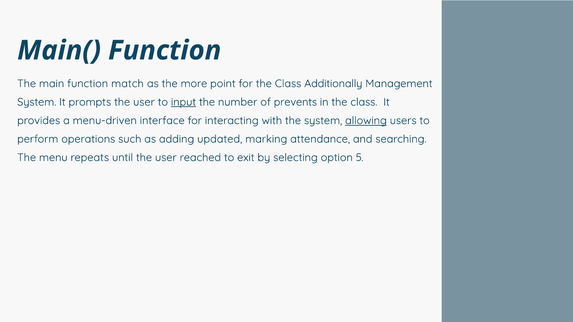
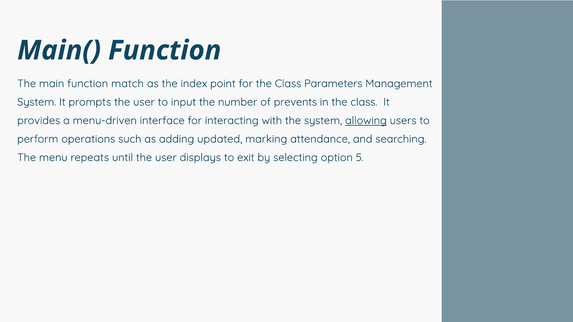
more: more -> index
Additionally: Additionally -> Parameters
input underline: present -> none
reached: reached -> displays
